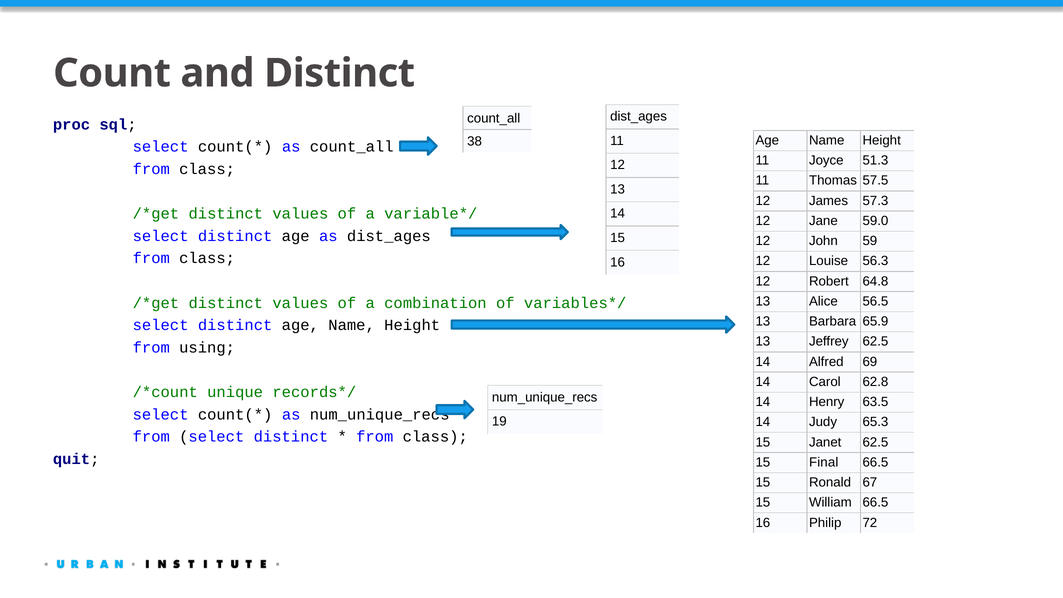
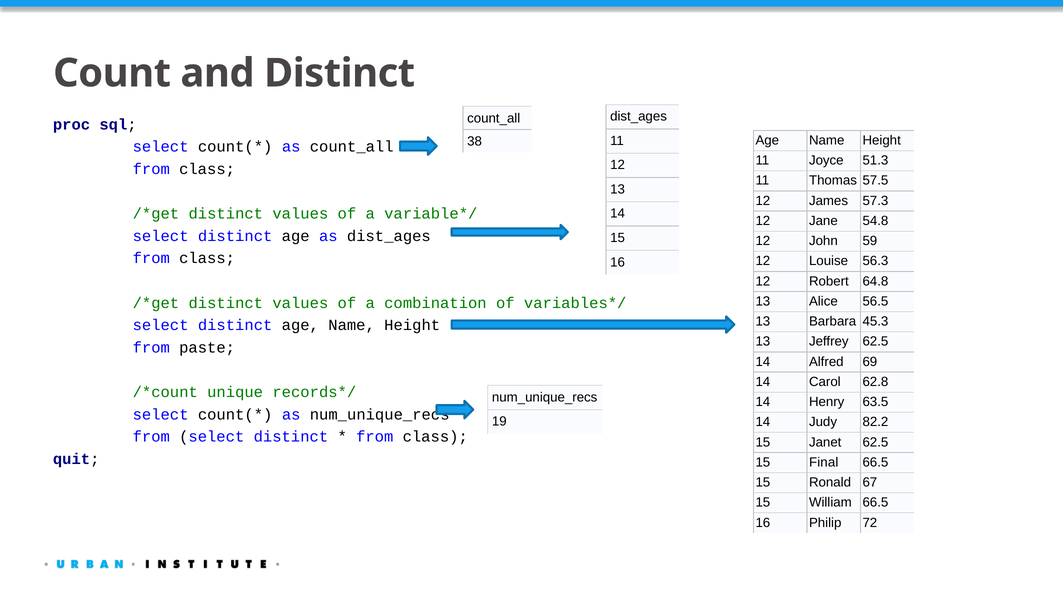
59.0: 59.0 -> 54.8
65.9: 65.9 -> 45.3
using: using -> paste
65.3: 65.3 -> 82.2
